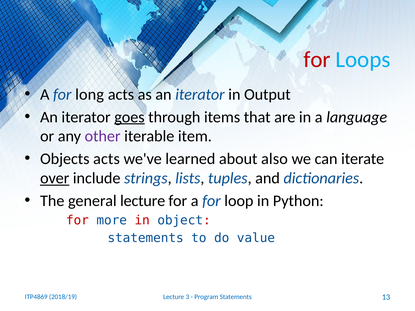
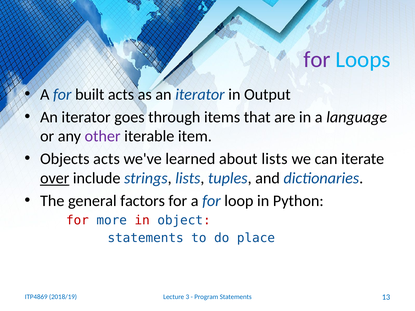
for at (317, 59) colour: red -> purple
long: long -> built
goes underline: present -> none
about also: also -> lists
general lecture: lecture -> factors
value: value -> place
